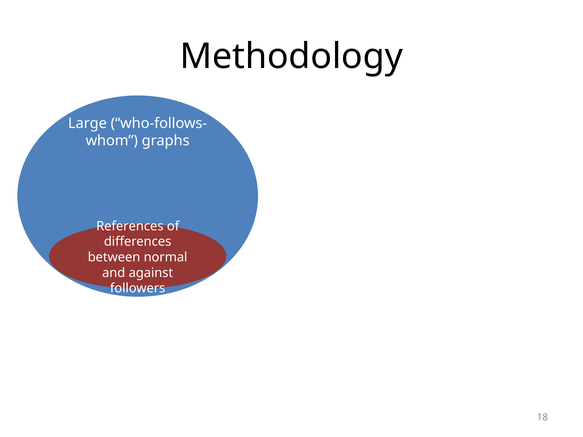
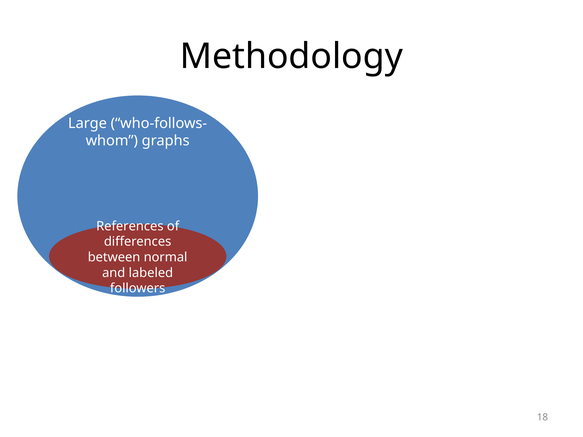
against: against -> labeled
